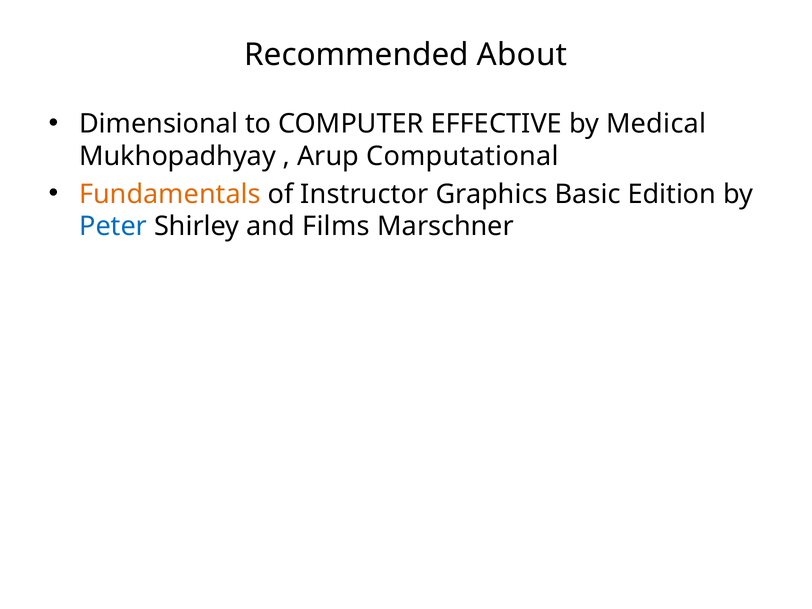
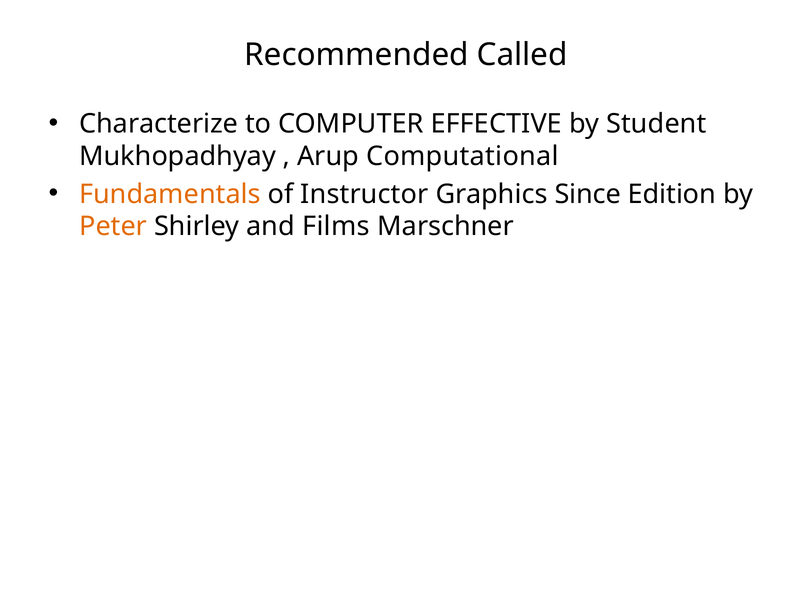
About: About -> Called
Dimensional: Dimensional -> Characterize
Medical: Medical -> Student
Basic: Basic -> Since
Peter colour: blue -> orange
